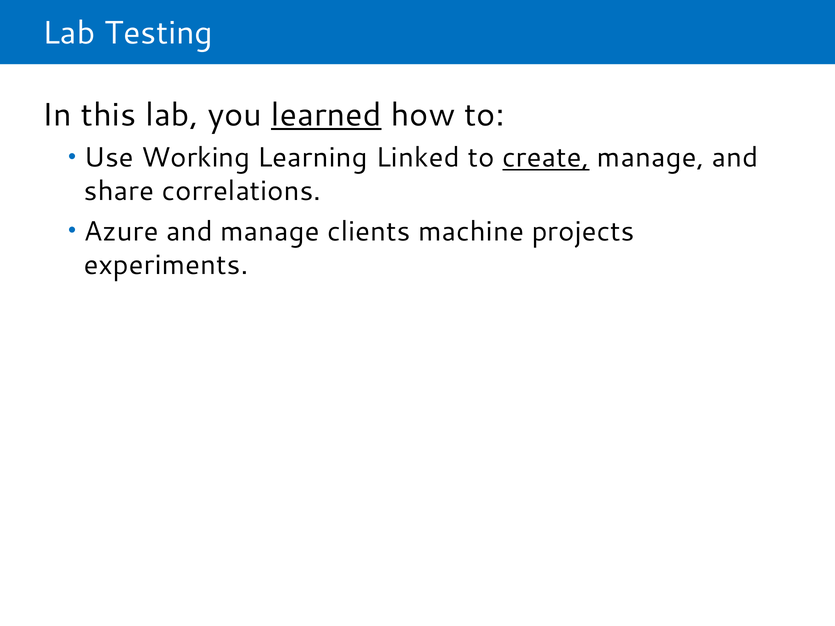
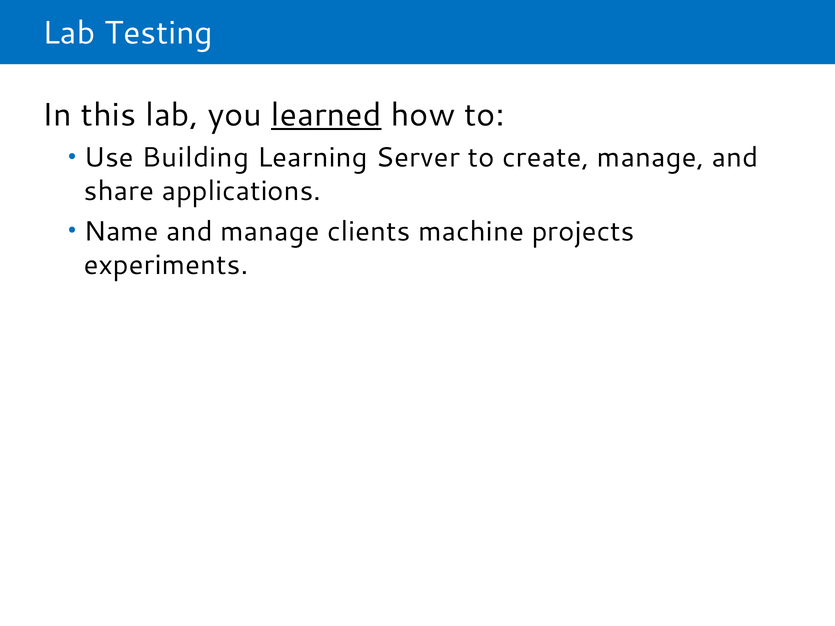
Working: Working -> Building
Linked: Linked -> Server
create underline: present -> none
correlations: correlations -> applications
Azure: Azure -> Name
